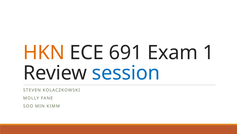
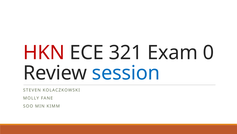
HKN colour: orange -> red
691: 691 -> 321
1: 1 -> 0
